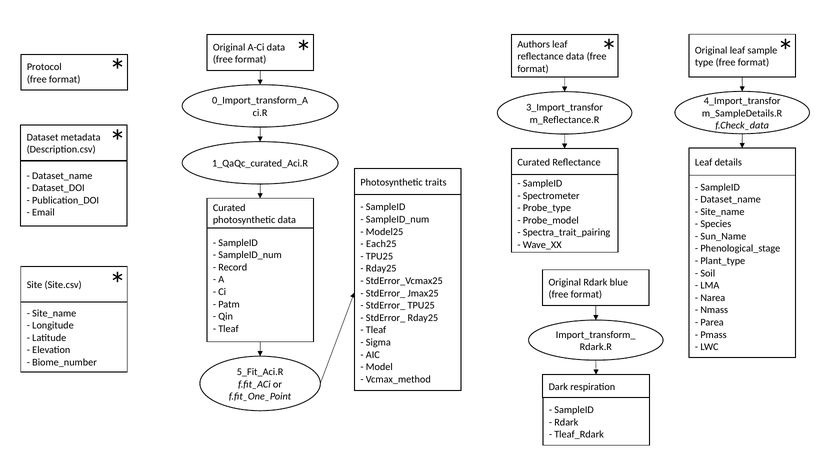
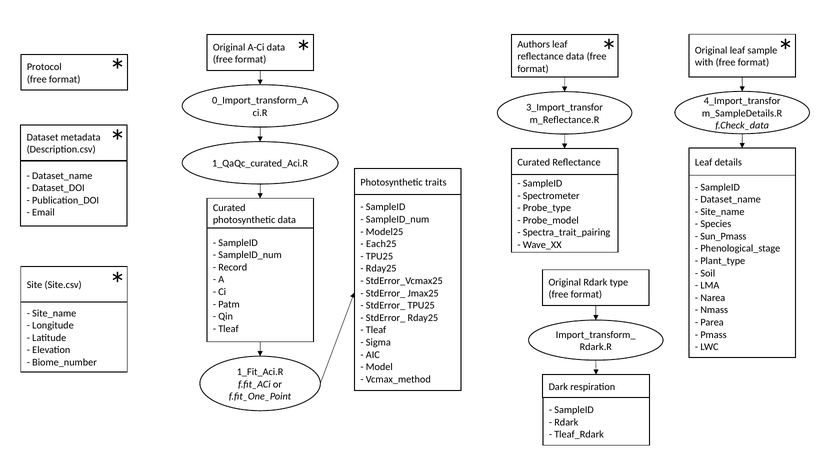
type: type -> with
Sun_Name: Sun_Name -> Sun_Pmass
blue: blue -> type
5_Fit_Aci.R: 5_Fit_Aci.R -> 1_Fit_Aci.R
